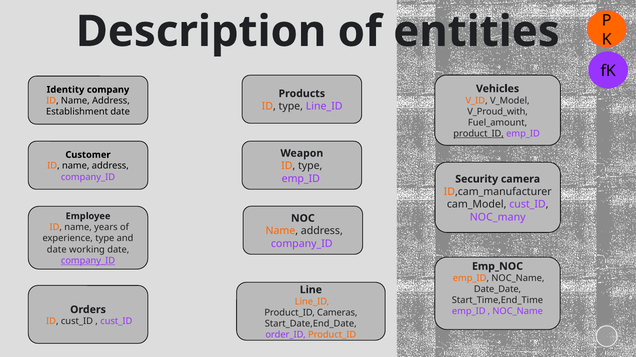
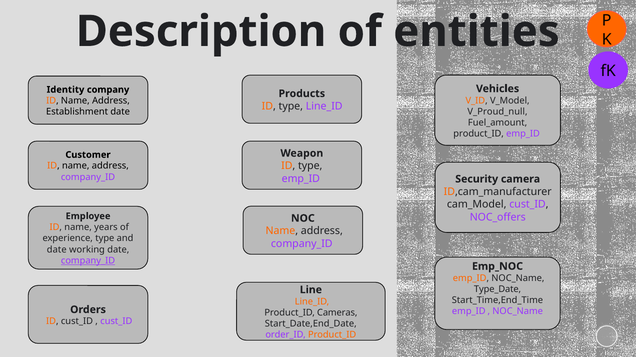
V_Proud_with: V_Proud_with -> V_Proud_null
product_ID at (479, 134) underline: present -> none
NOC_many: NOC_many -> NOC_offers
Date_Date: Date_Date -> Type_Date
